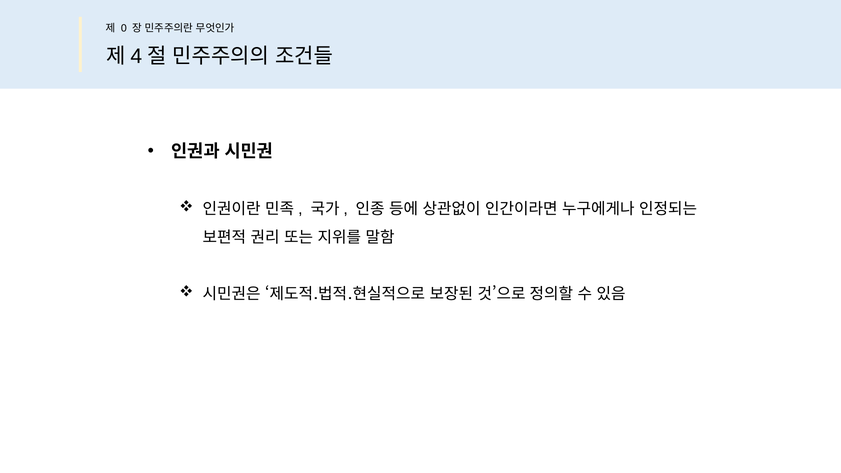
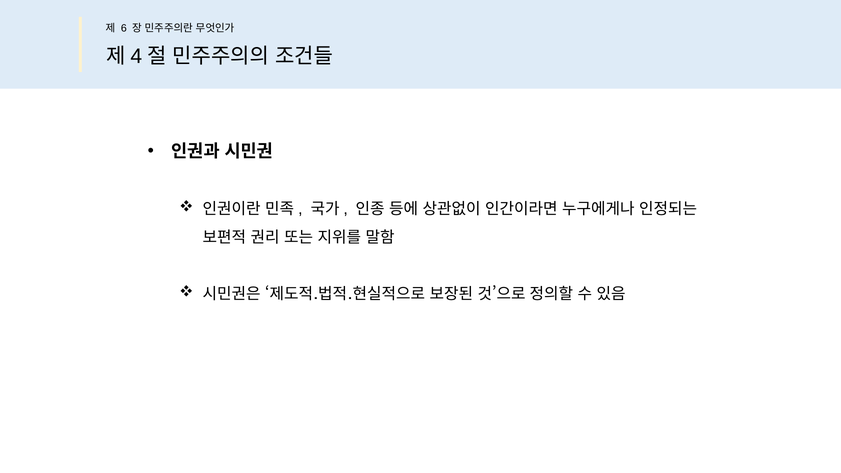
0: 0 -> 6
